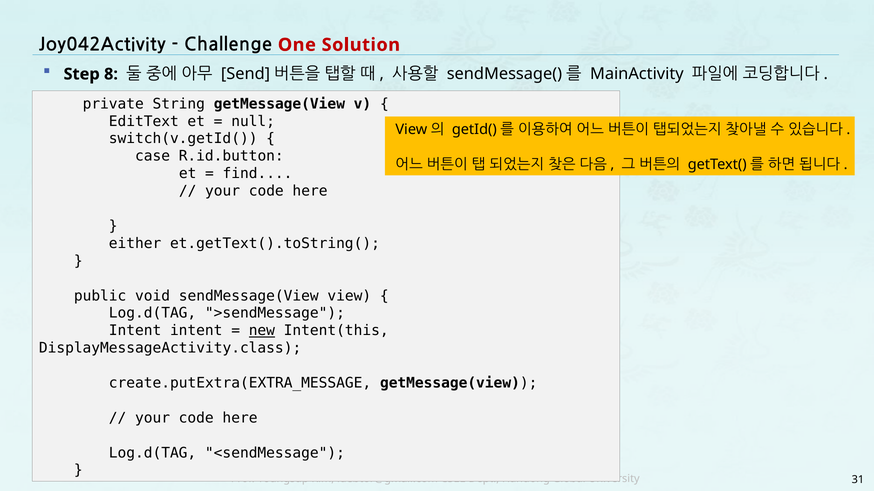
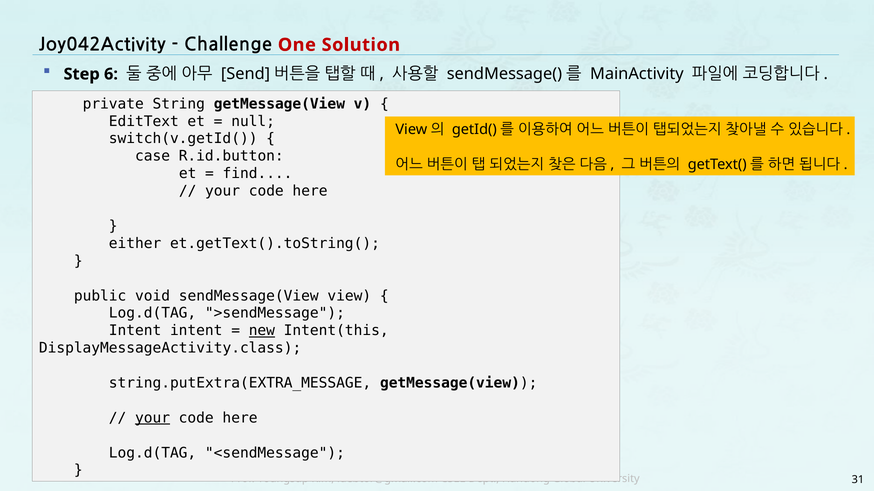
8: 8 -> 6
create.putExtra(EXTRA_MESSAGE: create.putExtra(EXTRA_MESSAGE -> string.putExtra(EXTRA_MESSAGE
your at (153, 418) underline: none -> present
